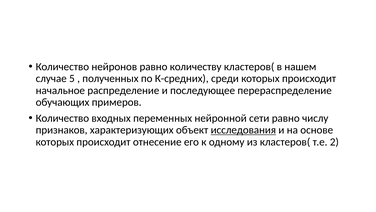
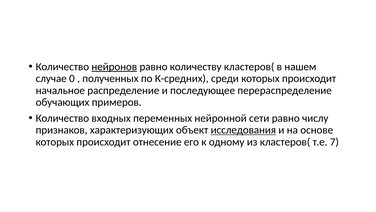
нейронов underline: none -> present
5: 5 -> 0
2: 2 -> 7
